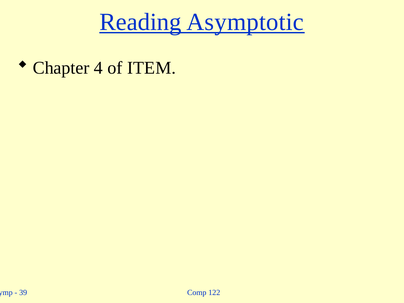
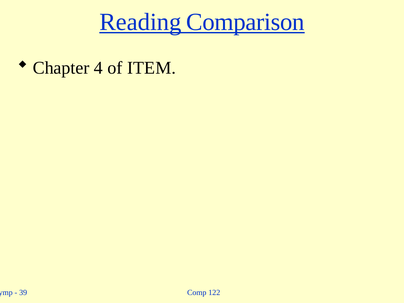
Asymptotic: Asymptotic -> Comparison
